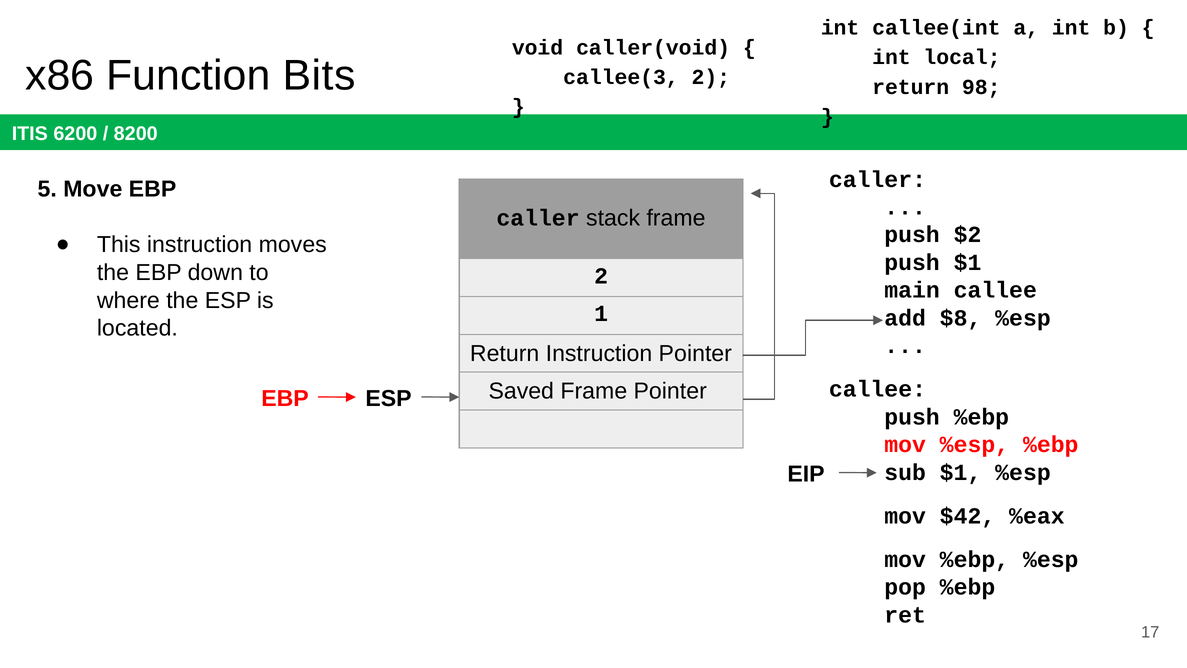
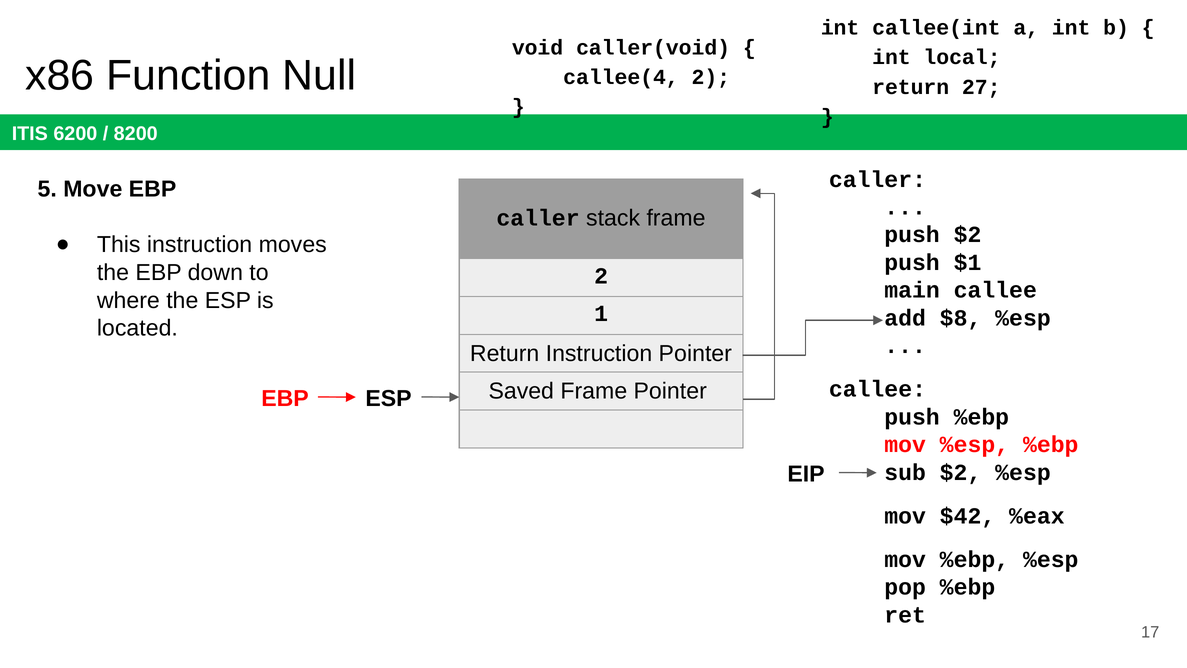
Bits: Bits -> Null
callee(3: callee(3 -> callee(4
98: 98 -> 27
sub $1: $1 -> $2
